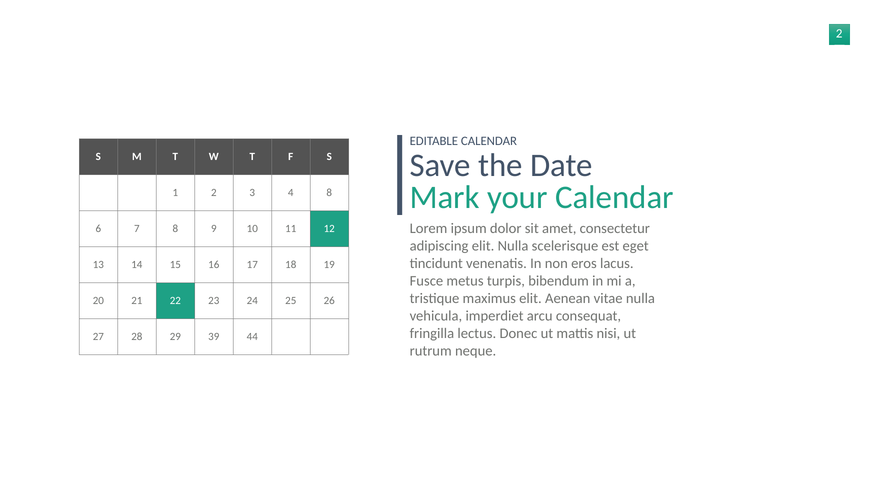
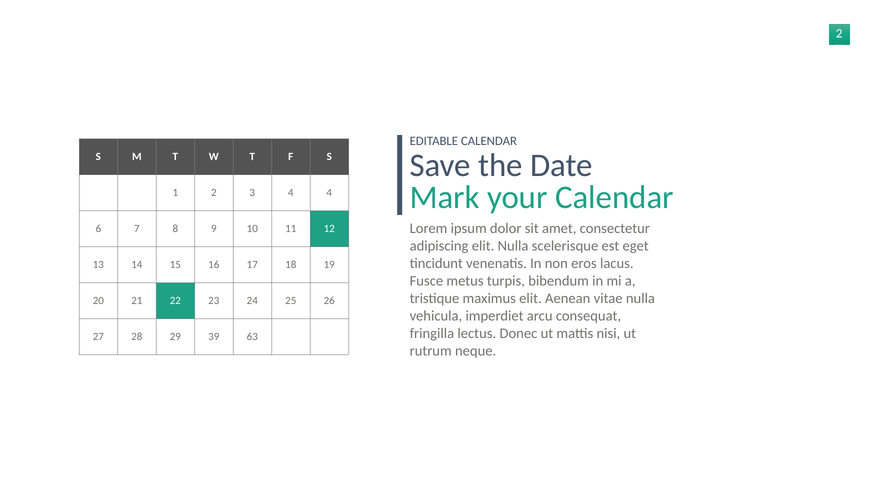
4 8: 8 -> 4
44: 44 -> 63
